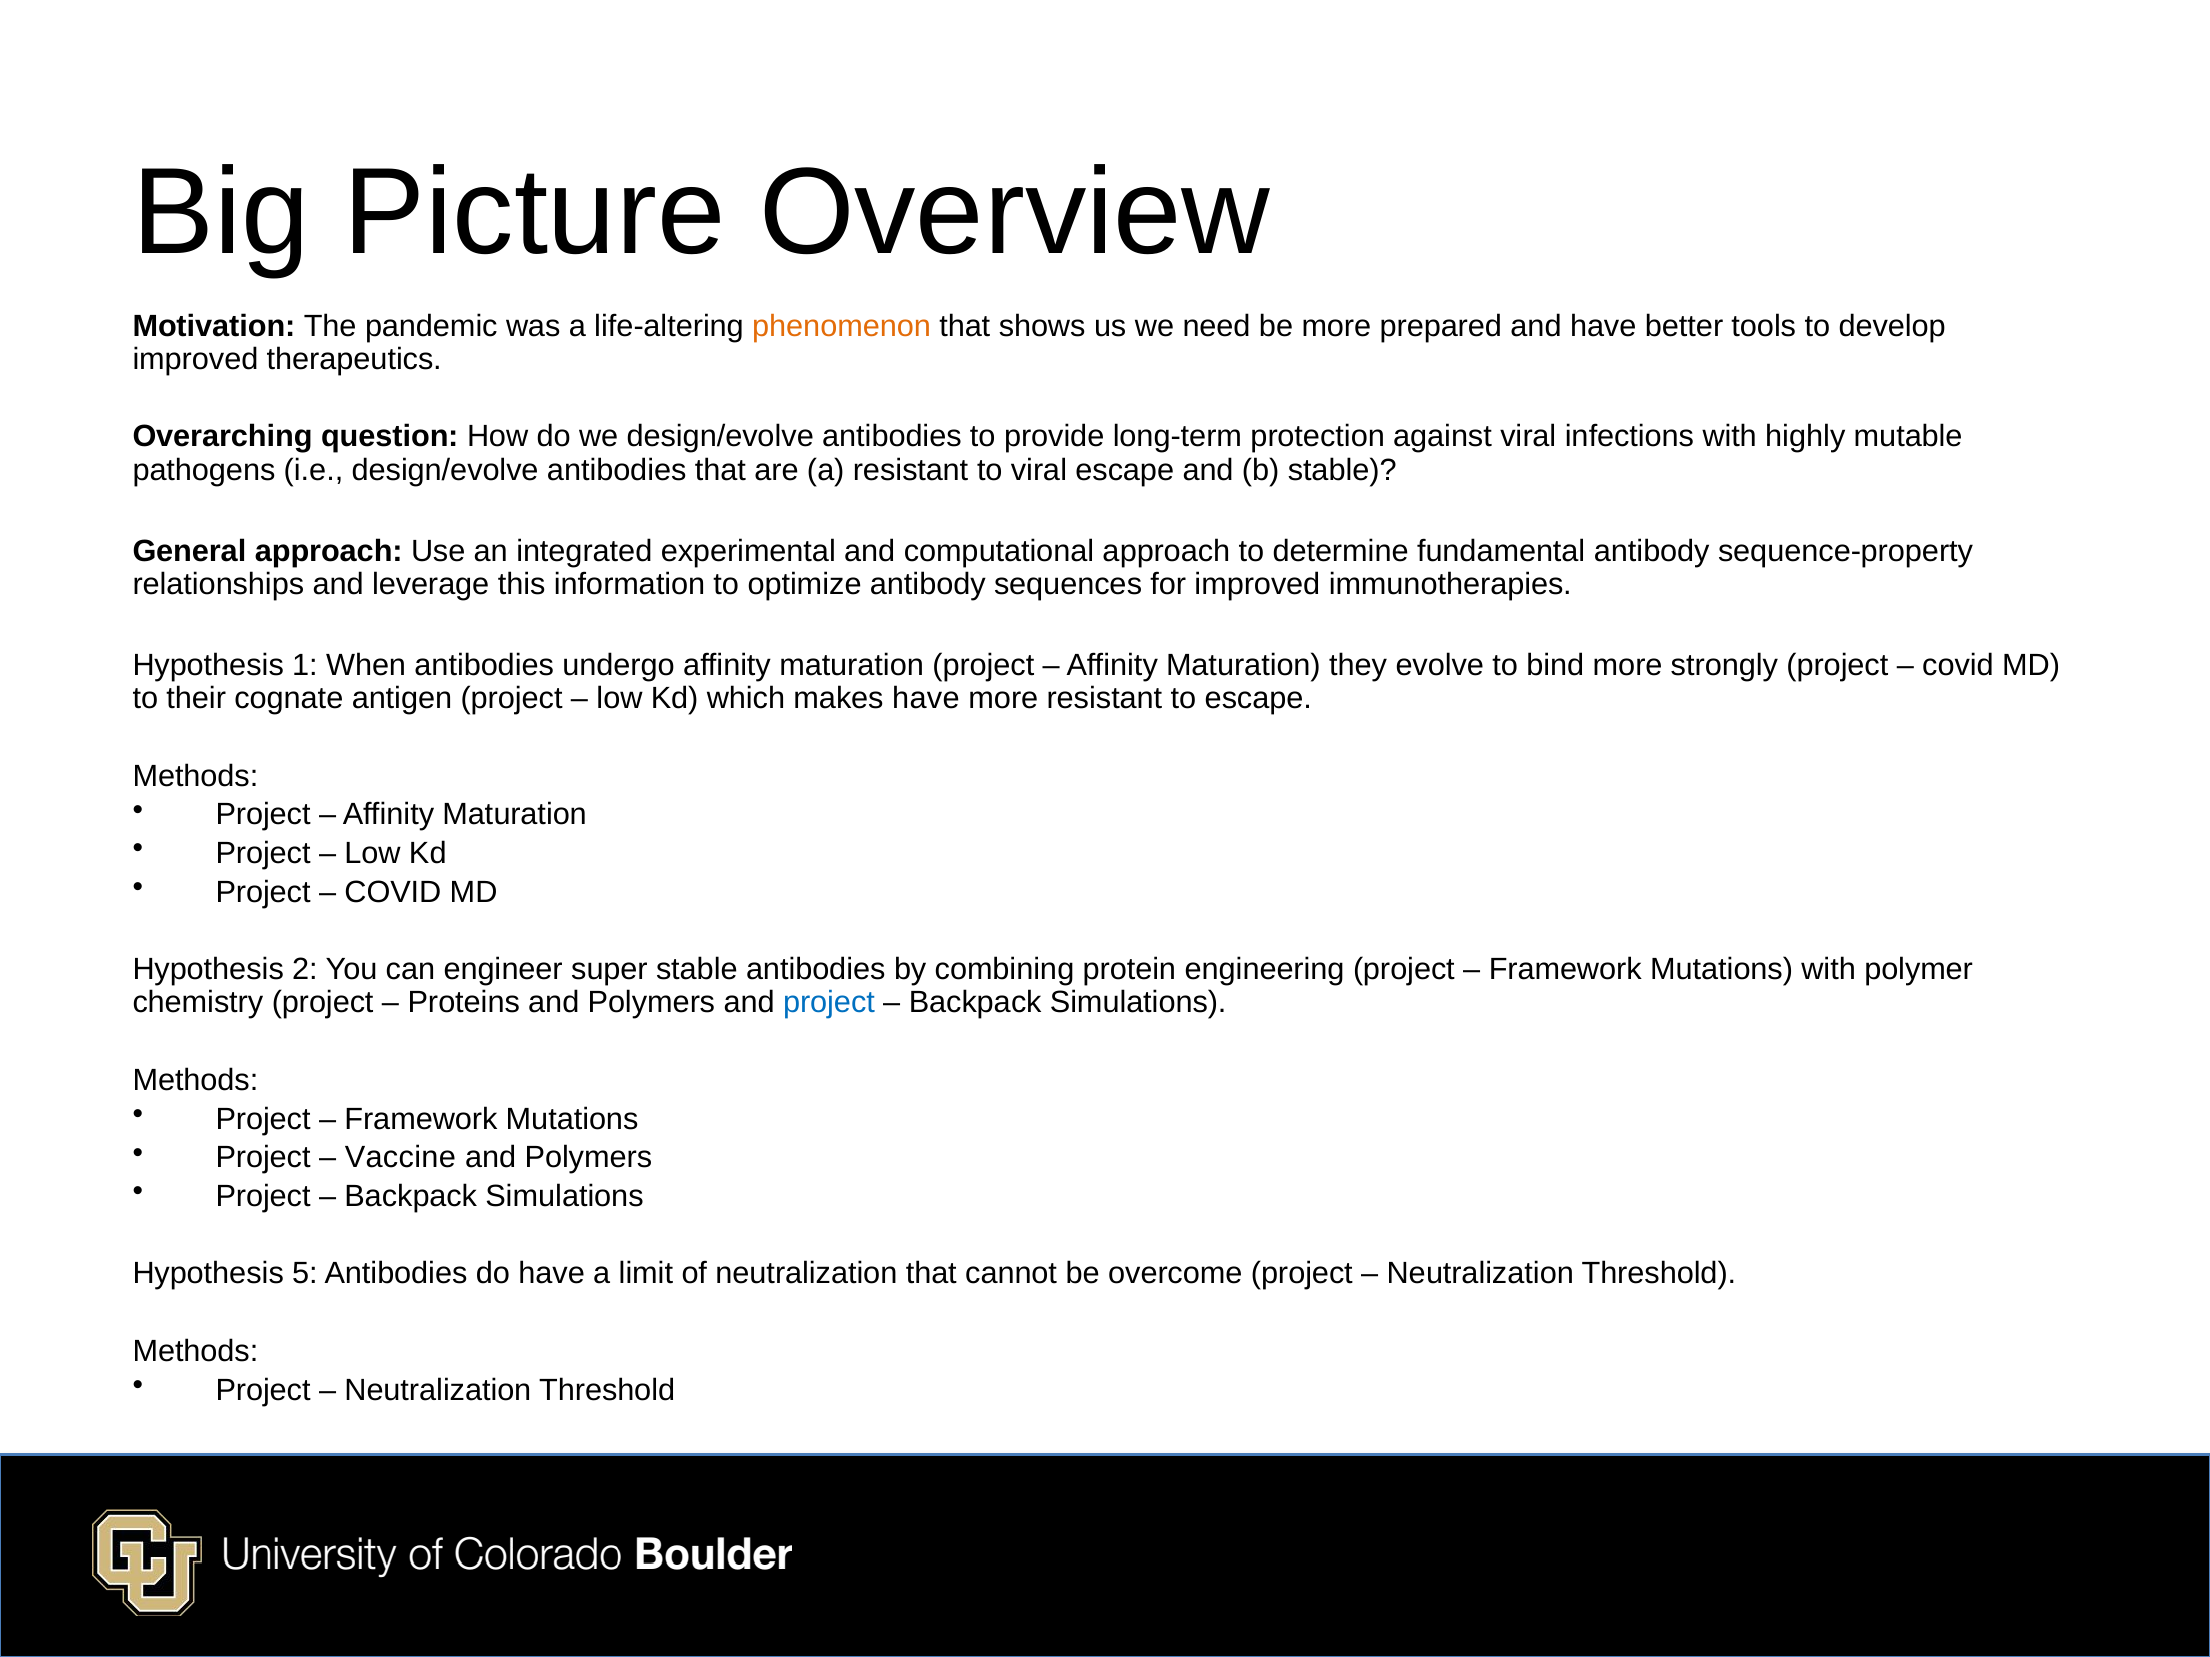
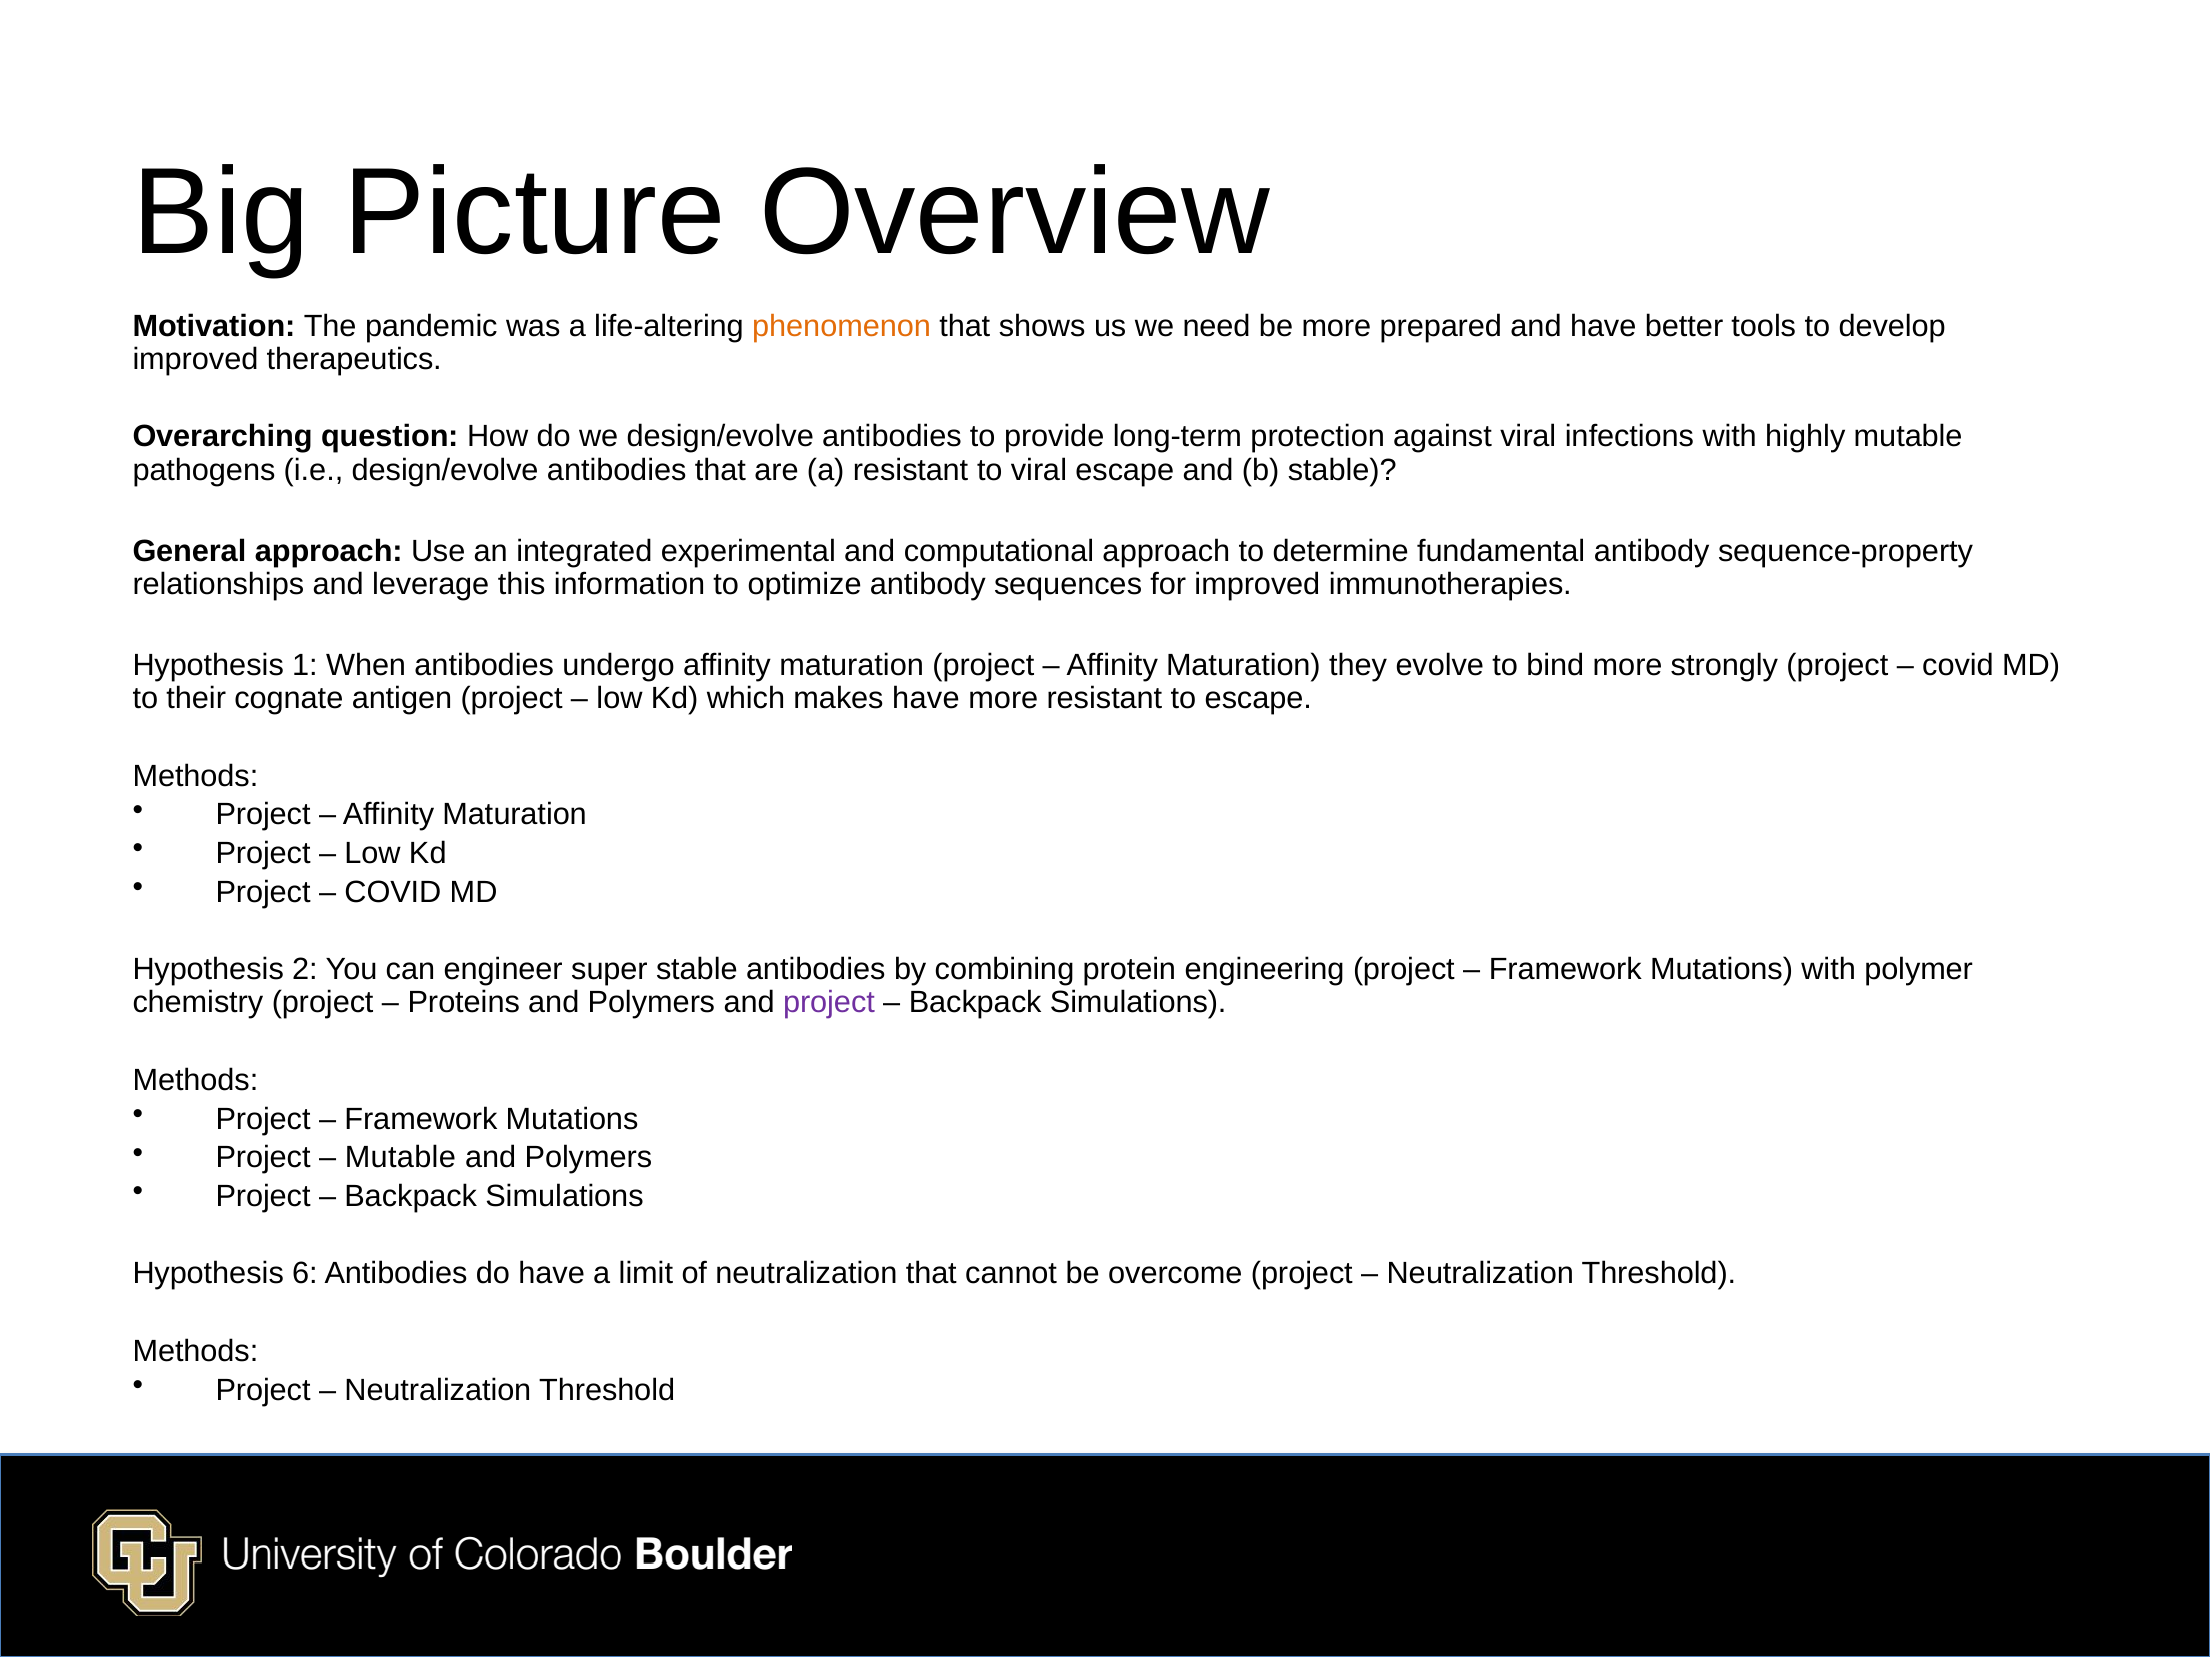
project at (829, 1003) colour: blue -> purple
Vaccine at (400, 1158): Vaccine -> Mutable
5: 5 -> 6
